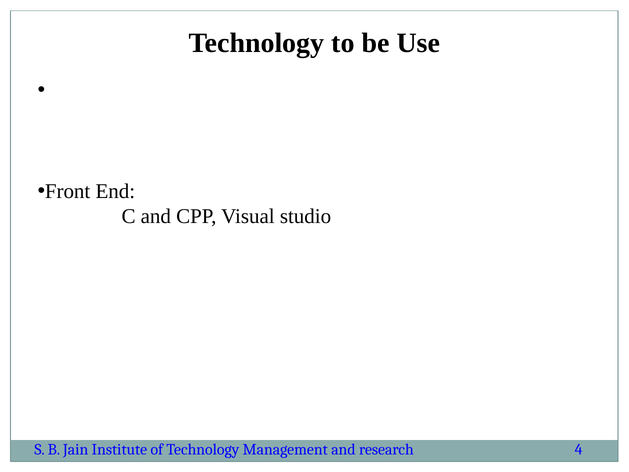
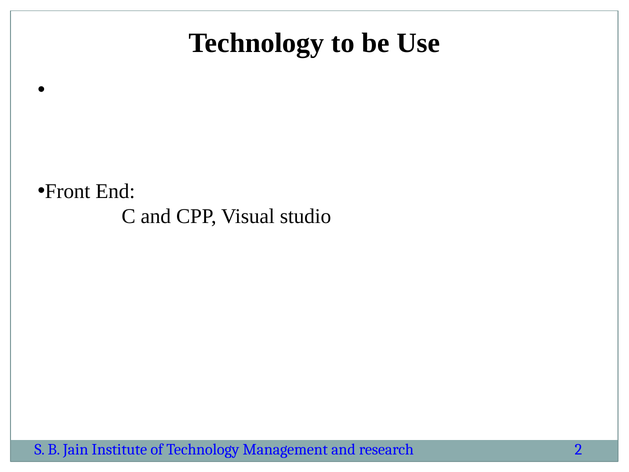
4: 4 -> 2
